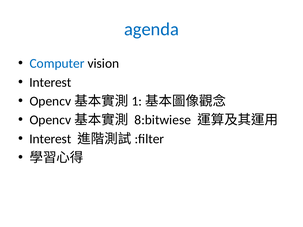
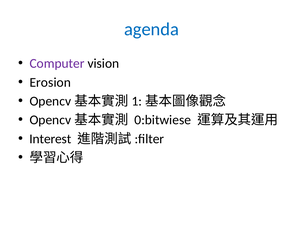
Computer colour: blue -> purple
Interest at (50, 82): Interest -> Erosion
8:bitwiese: 8:bitwiese -> 0:bitwiese
